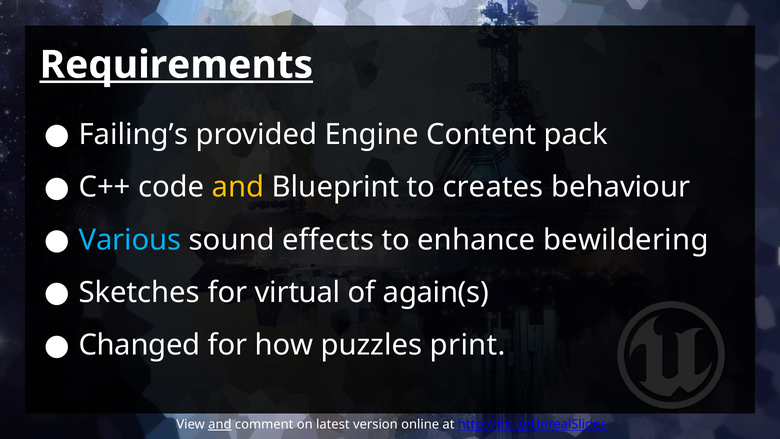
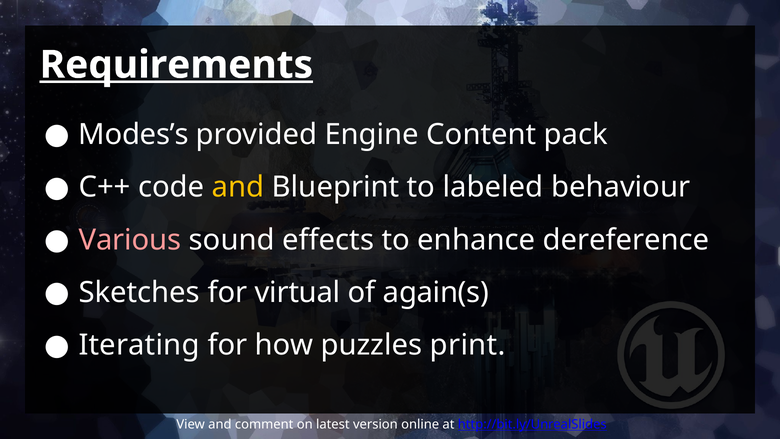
Failing’s: Failing’s -> Modes’s
creates: creates -> labeled
Various colour: light blue -> pink
bewildering: bewildering -> dereference
Changed: Changed -> Iterating
and at (220, 424) underline: present -> none
